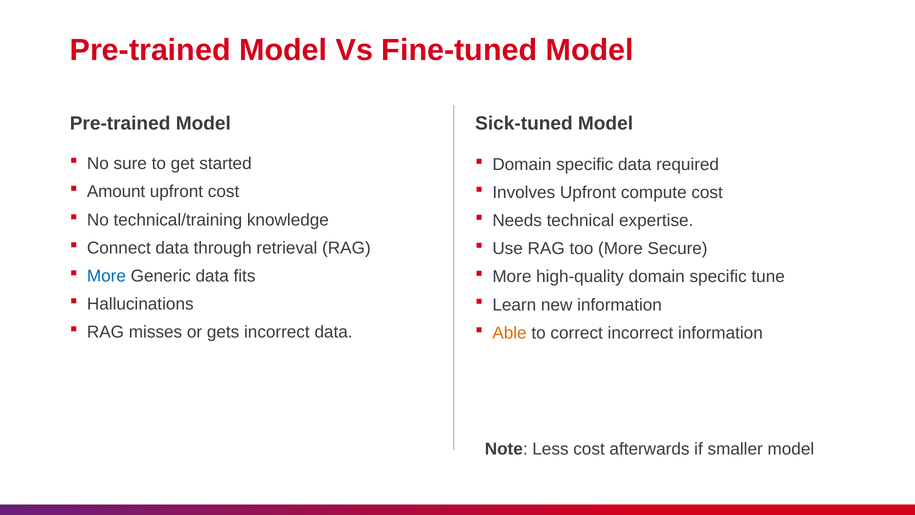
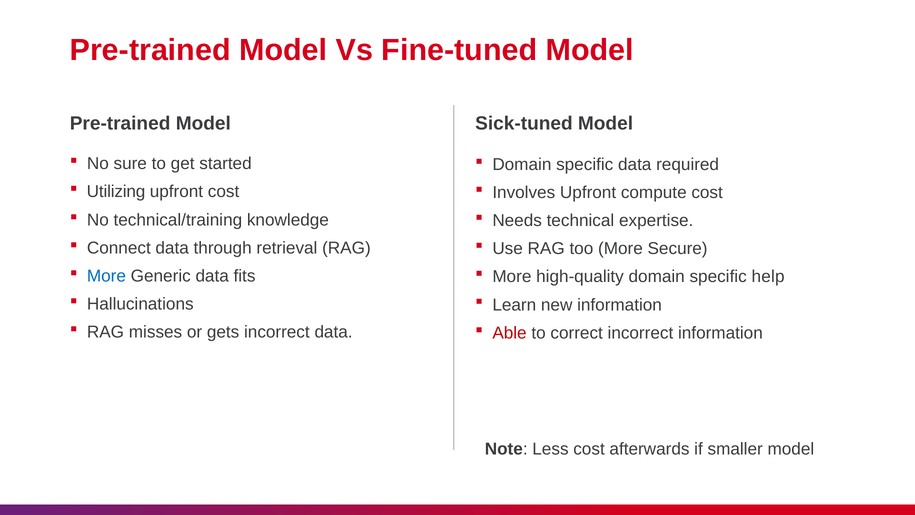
Amount: Amount -> Utilizing
tune: tune -> help
Able colour: orange -> red
